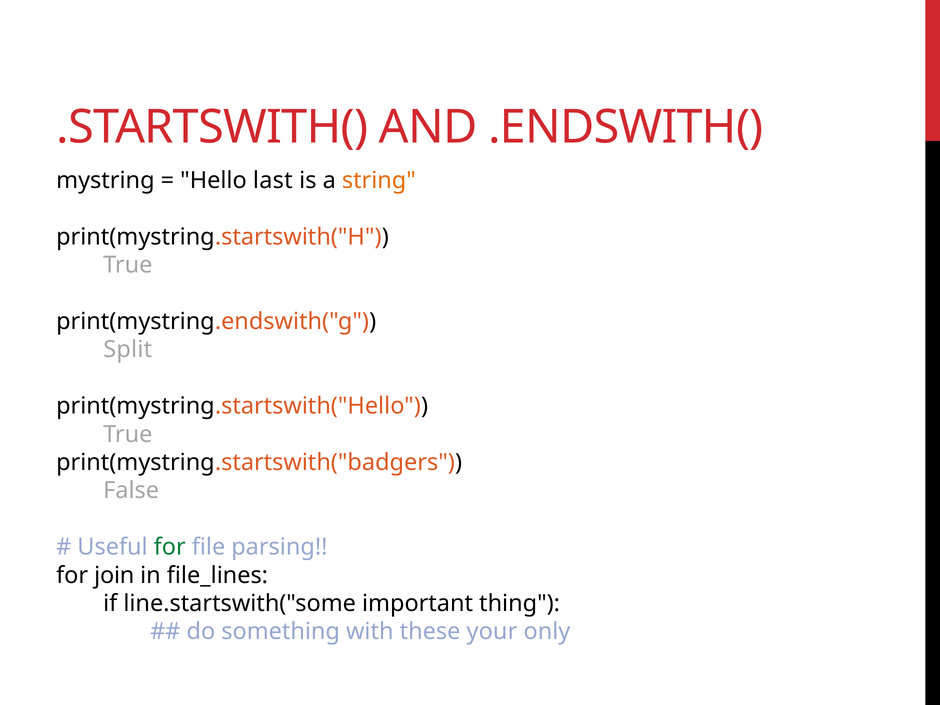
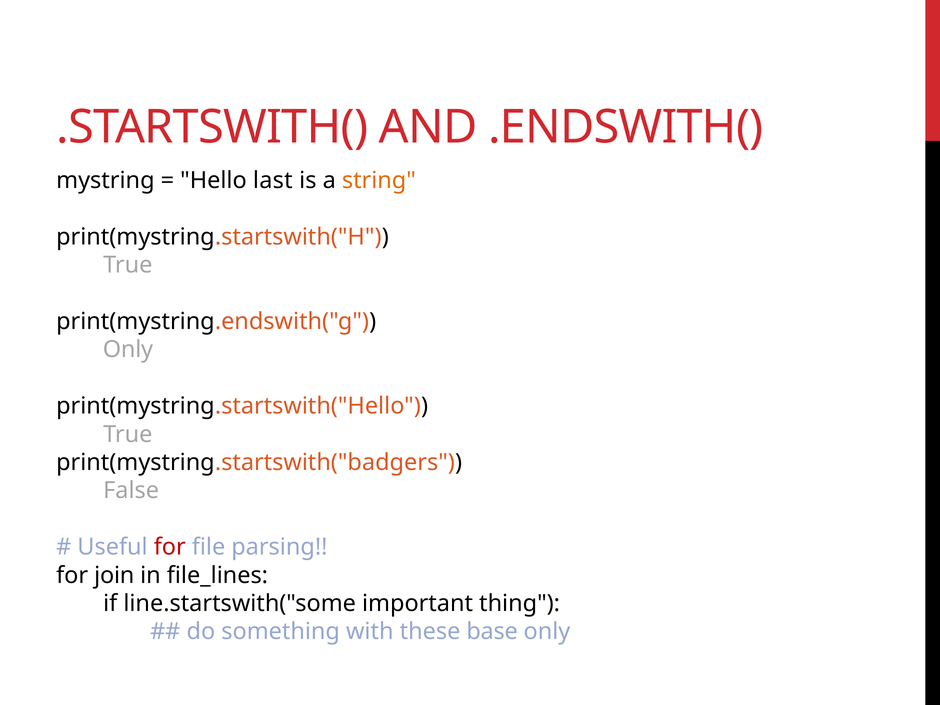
Split at (128, 350): Split -> Only
for at (170, 547) colour: green -> red
your: your -> base
